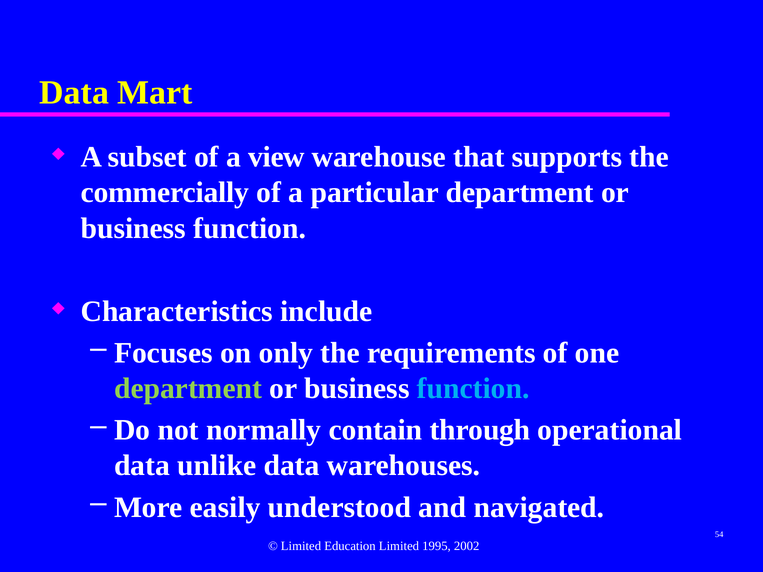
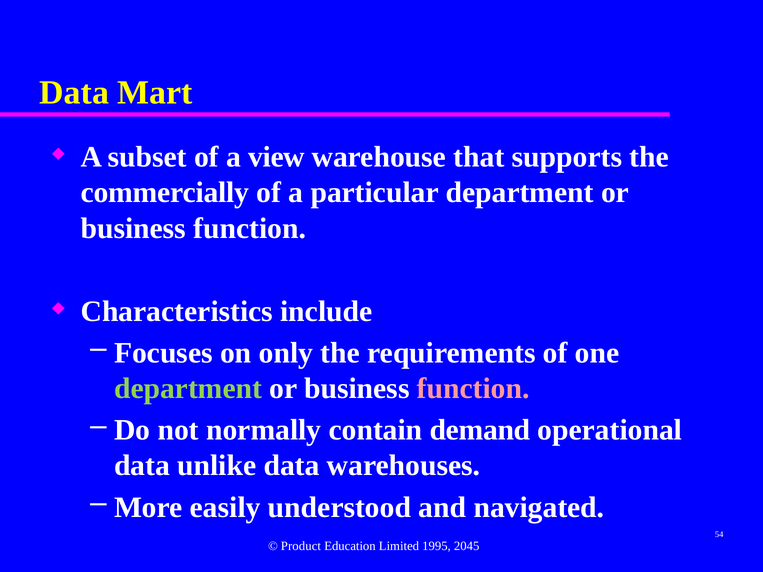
function at (473, 389) colour: light blue -> pink
through: through -> demand
Limited at (301, 546): Limited -> Product
2002: 2002 -> 2045
